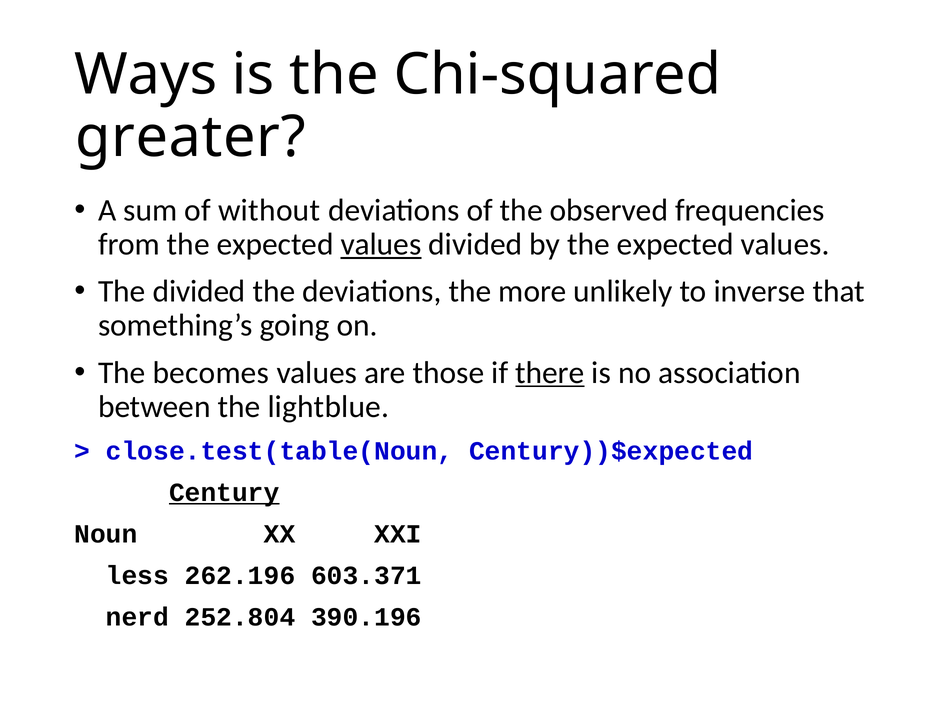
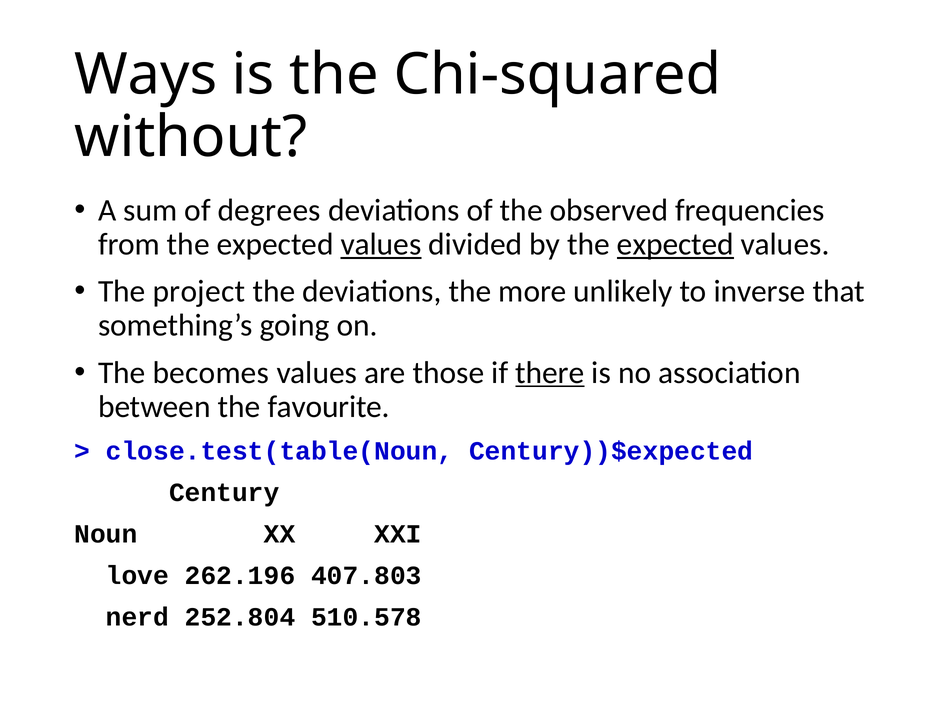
greater: greater -> without
without: without -> degrees
expected at (675, 244) underline: none -> present
The divided: divided -> project
lightblue: lightblue -> favourite
Century underline: present -> none
less: less -> love
603.371: 603.371 -> 407.803
390.196: 390.196 -> 510.578
